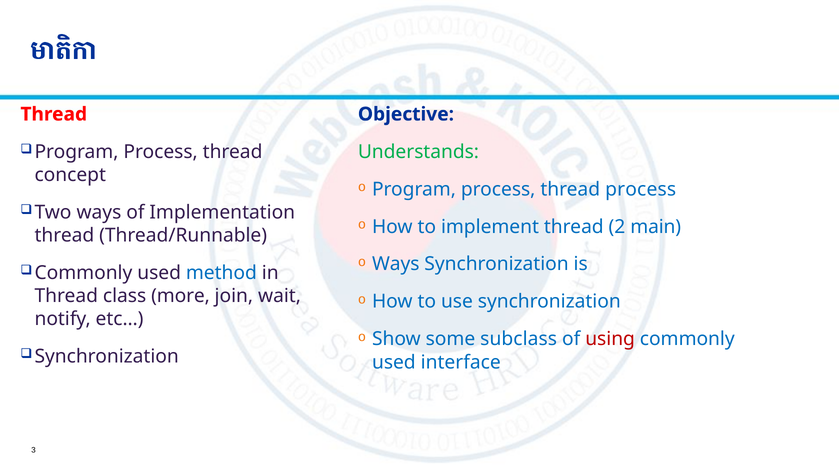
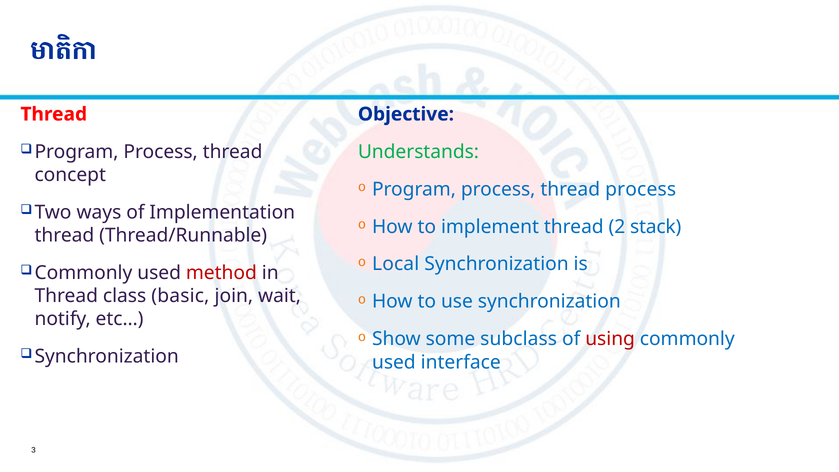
main: main -> stack
Ways at (396, 264): Ways -> Local
method colour: blue -> red
more: more -> basic
